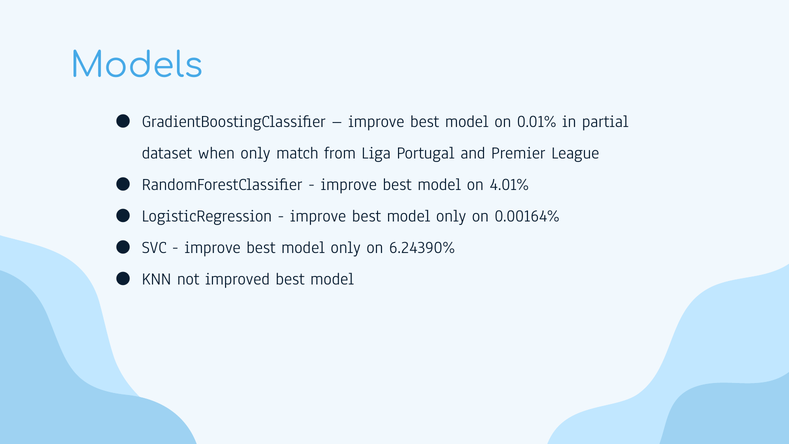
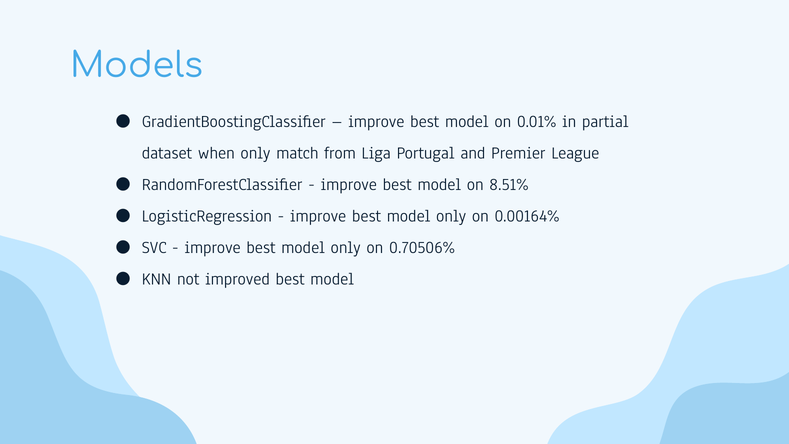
4.01%: 4.01% -> 8.51%
6.24390%: 6.24390% -> 0.70506%
